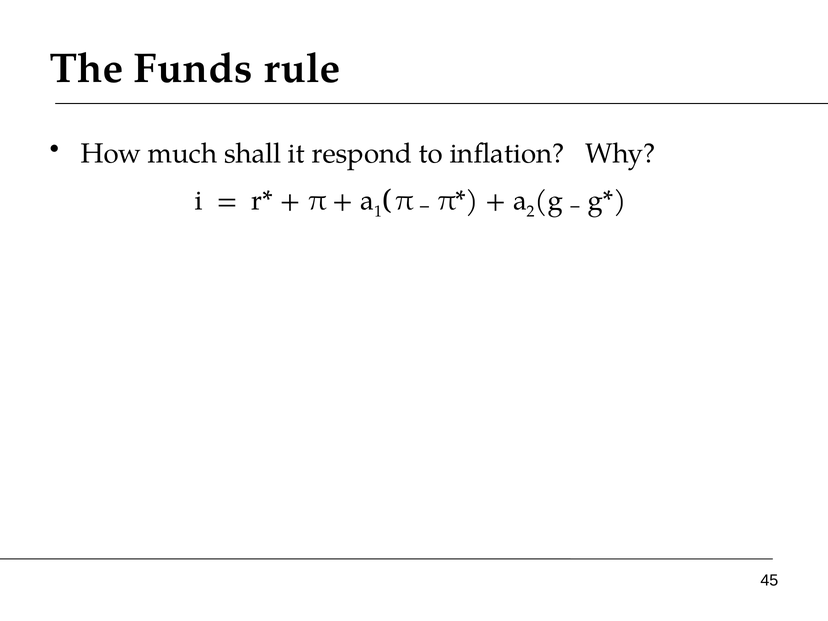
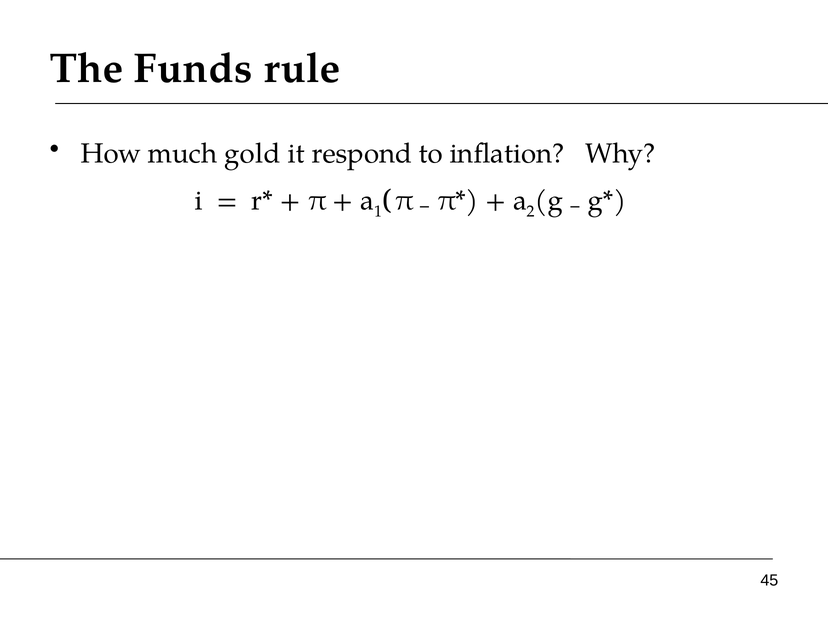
shall: shall -> gold
